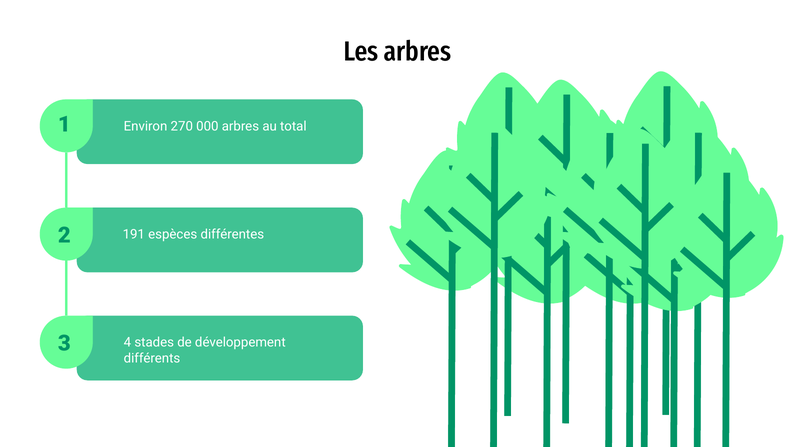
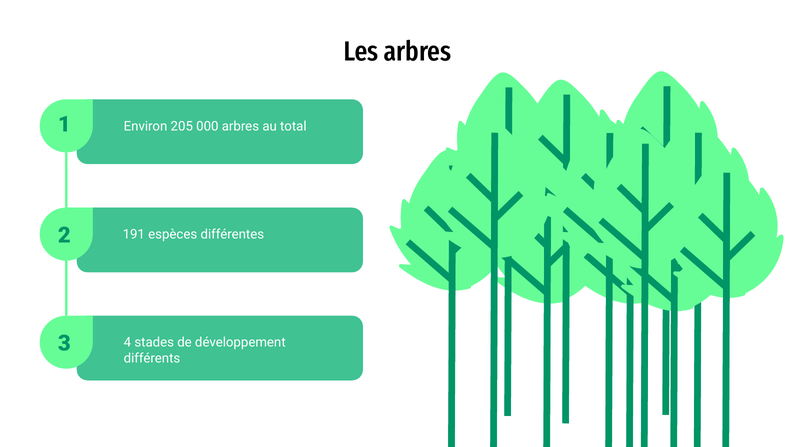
270: 270 -> 205
